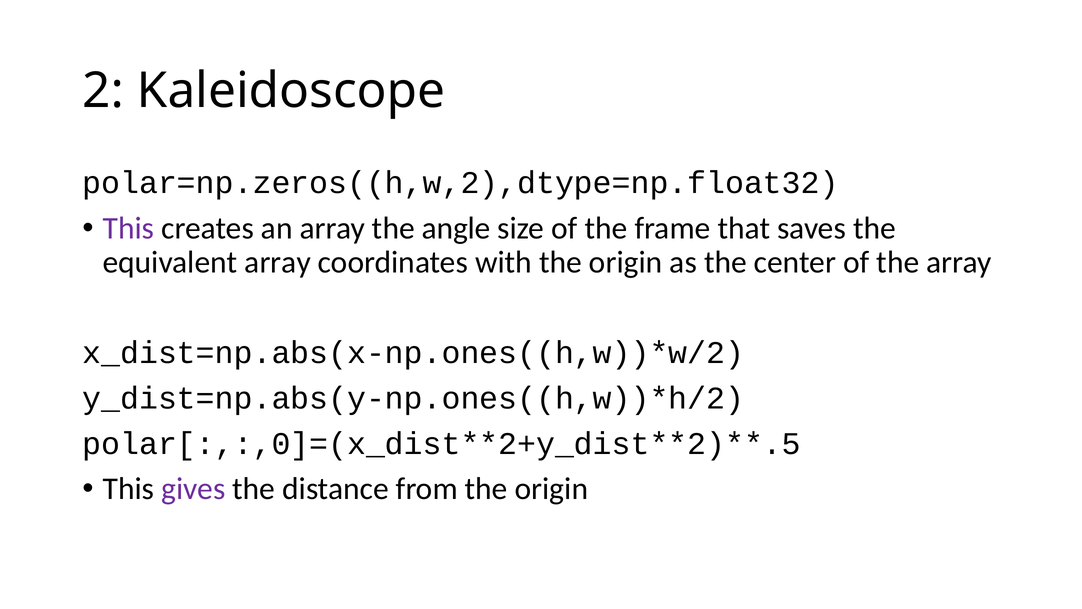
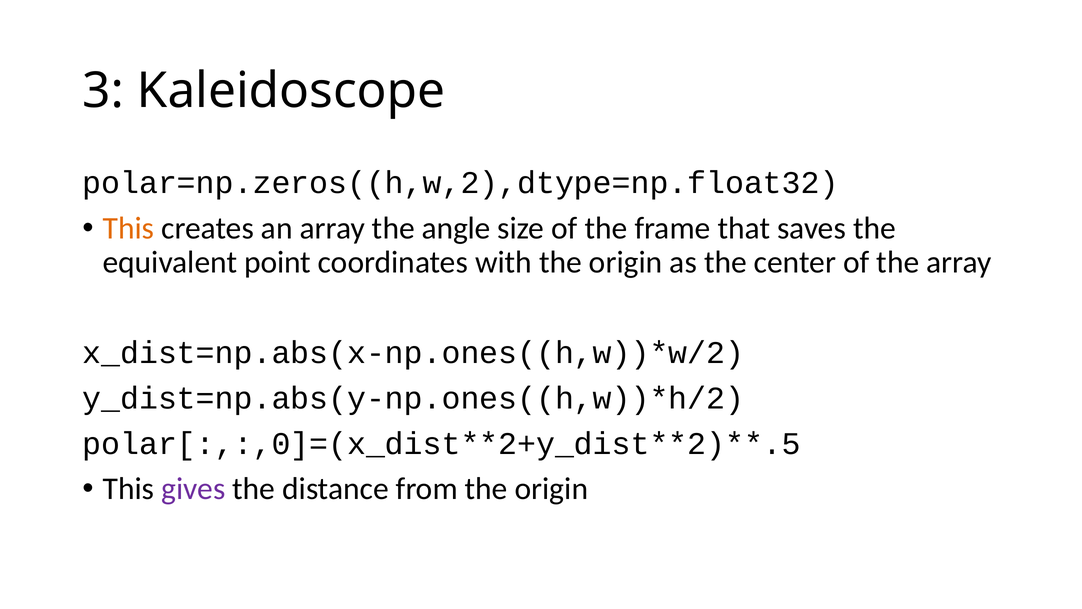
2: 2 -> 3
This at (128, 228) colour: purple -> orange
equivalent array: array -> point
